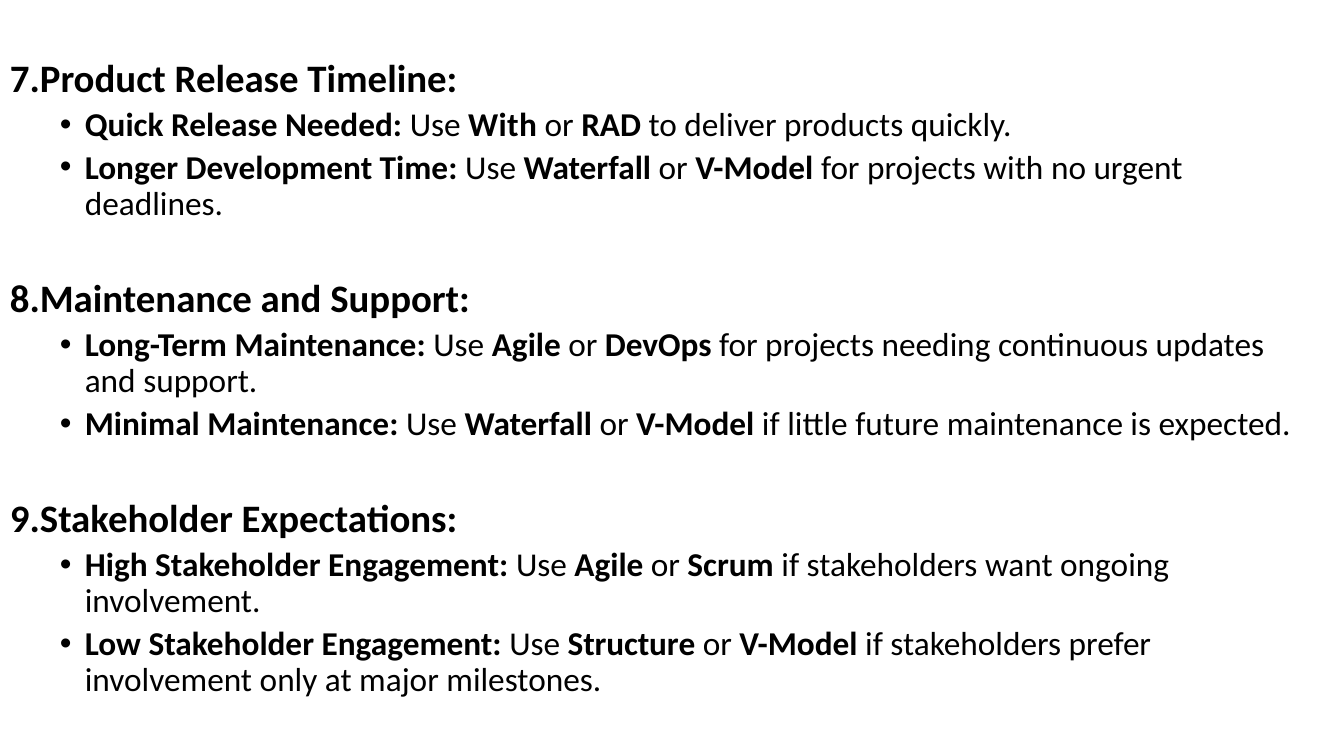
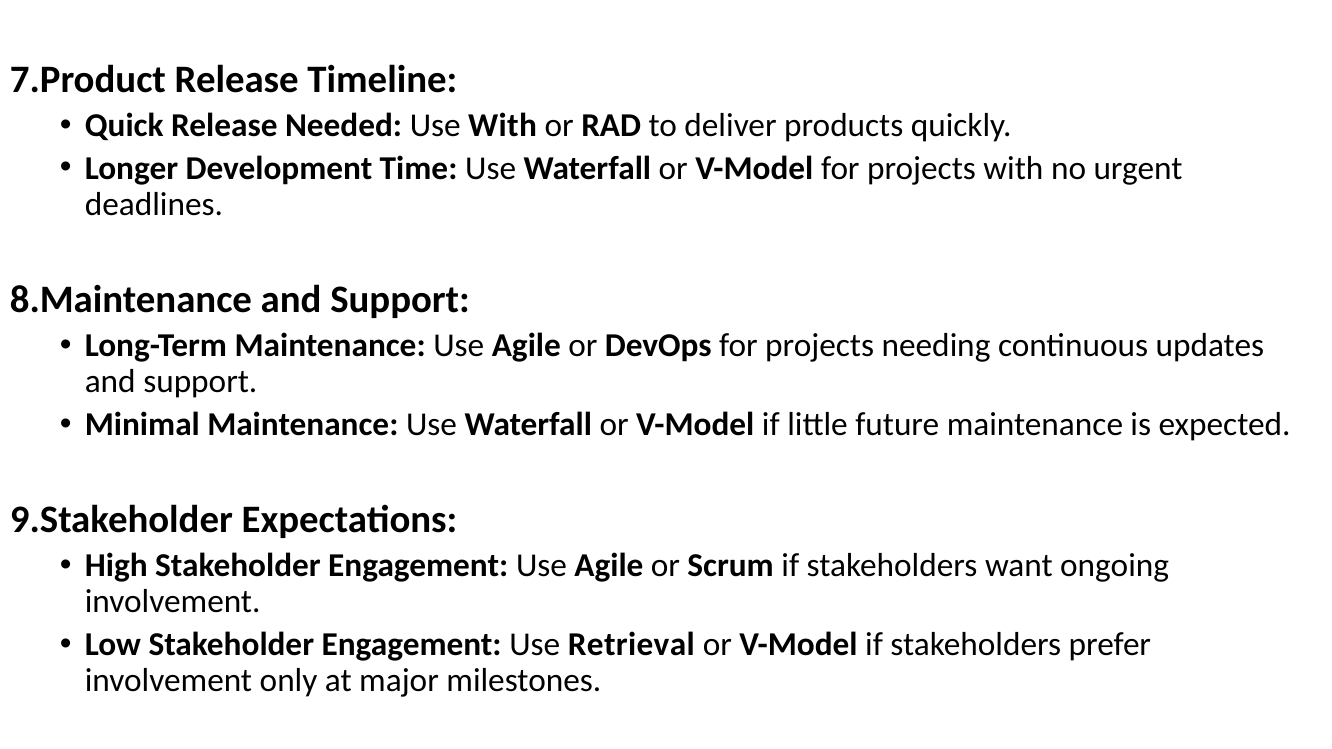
Structure: Structure -> Retrieval
